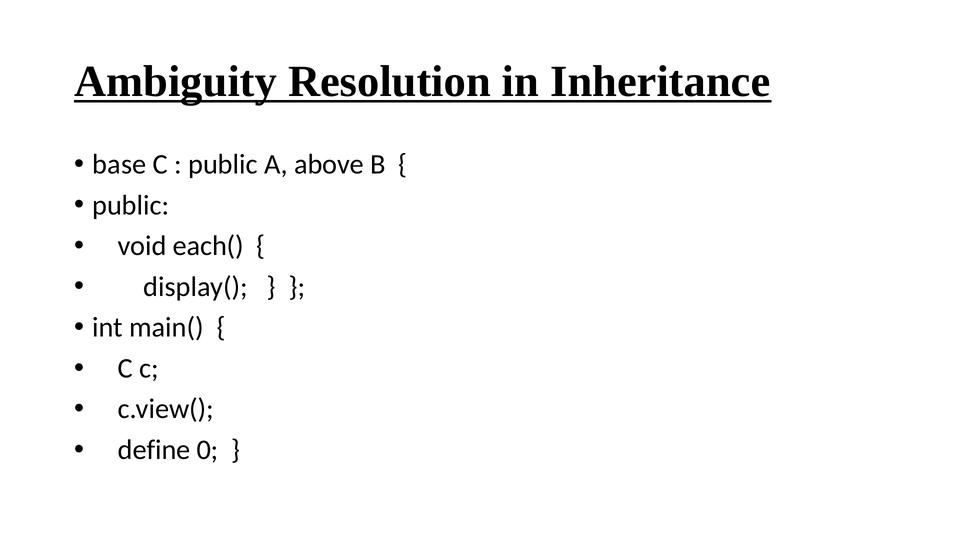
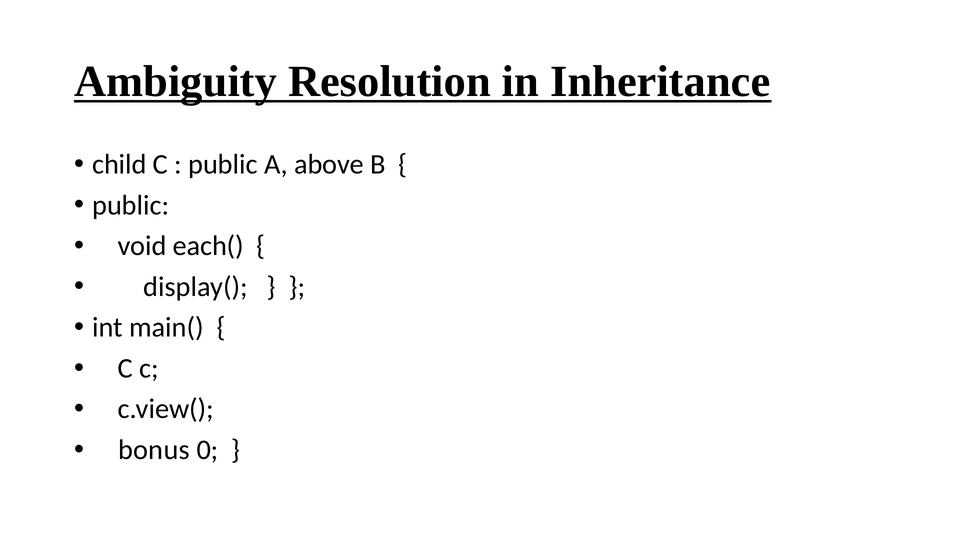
base: base -> child
define: define -> bonus
